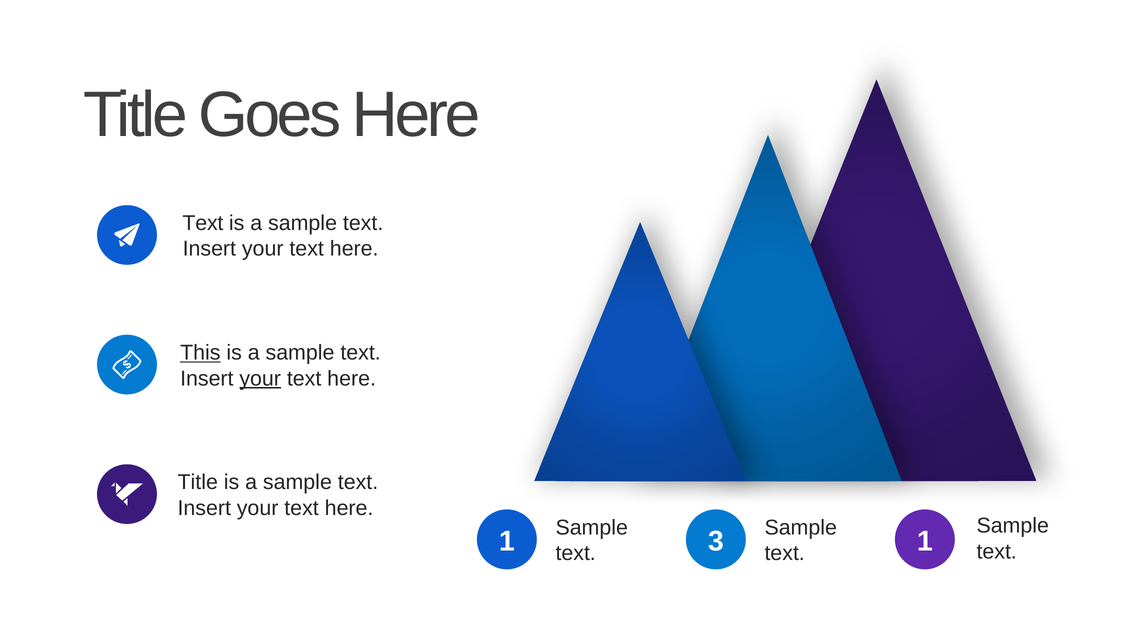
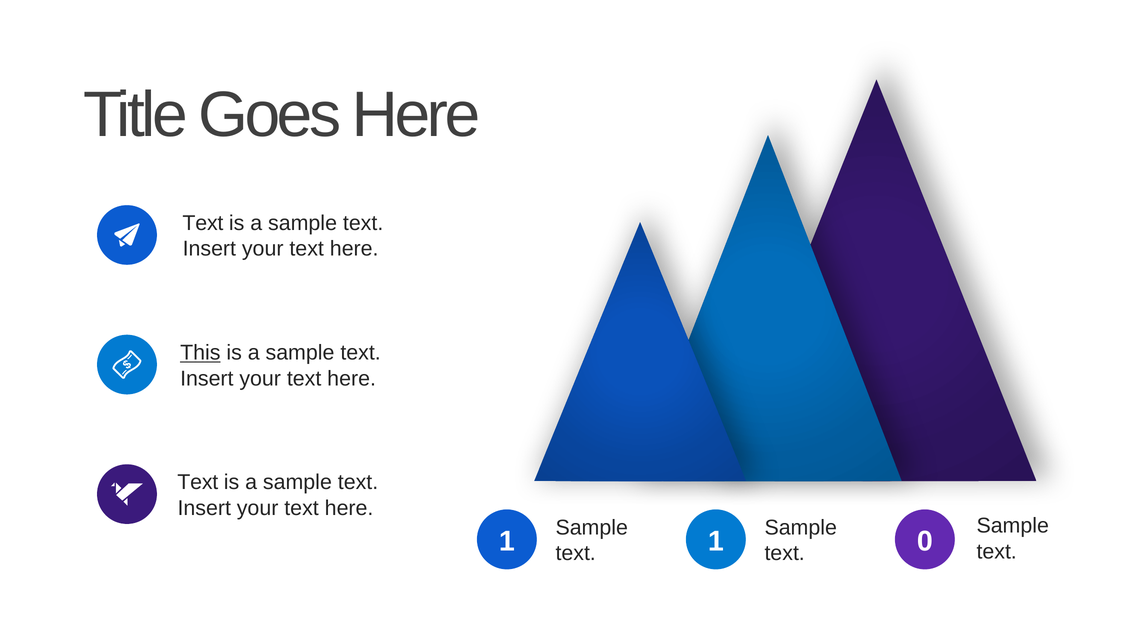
your at (260, 378) underline: present -> none
Title at (198, 482): Title -> Text
text 3: 3 -> 1
text 1: 1 -> 0
